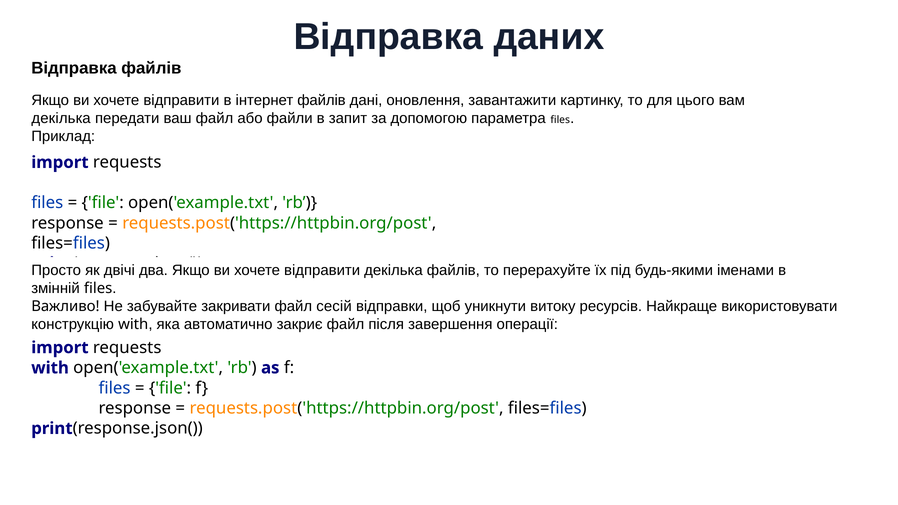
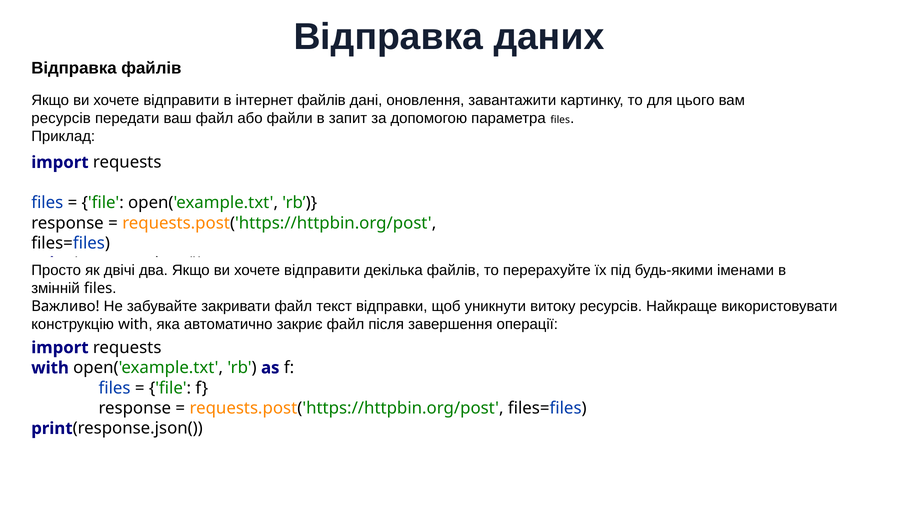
декілька at (61, 118): декілька -> ресурсів
сесій: сесій -> текст
